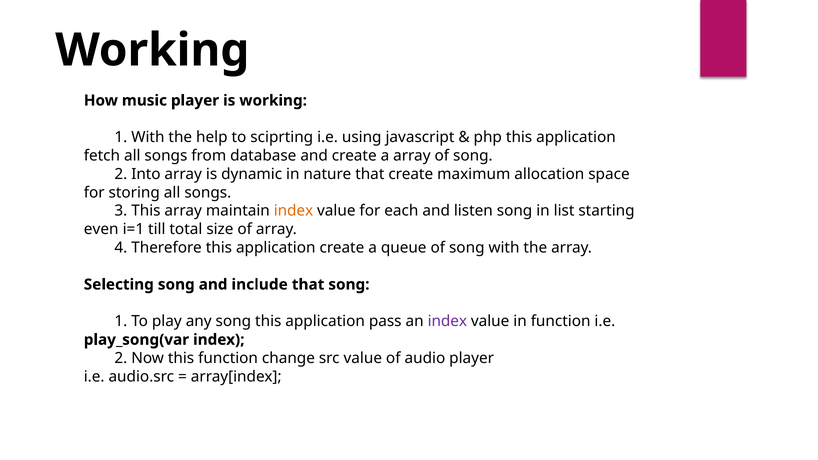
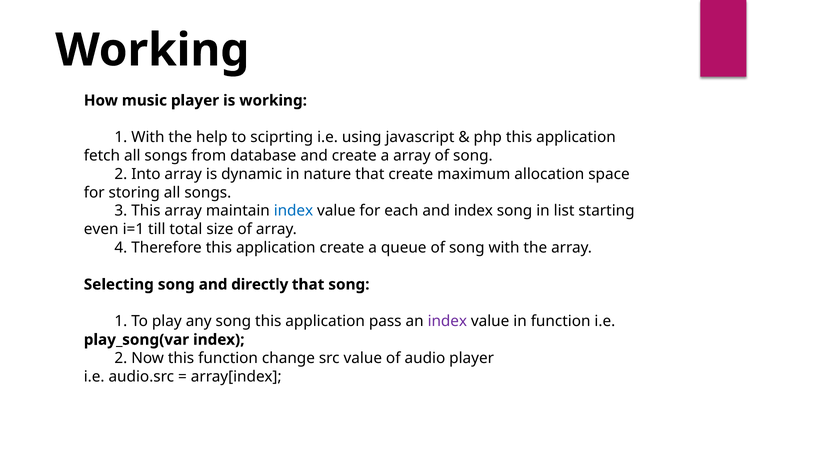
index at (293, 211) colour: orange -> blue
and listen: listen -> index
include: include -> directly
